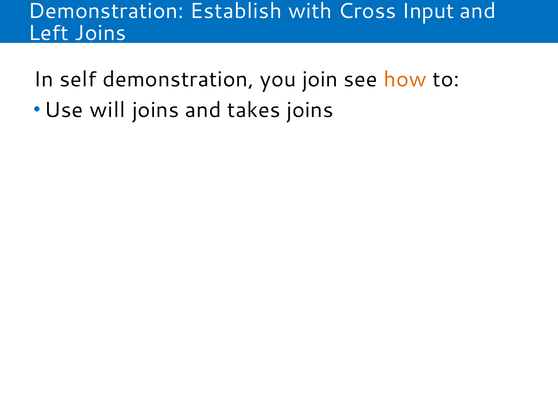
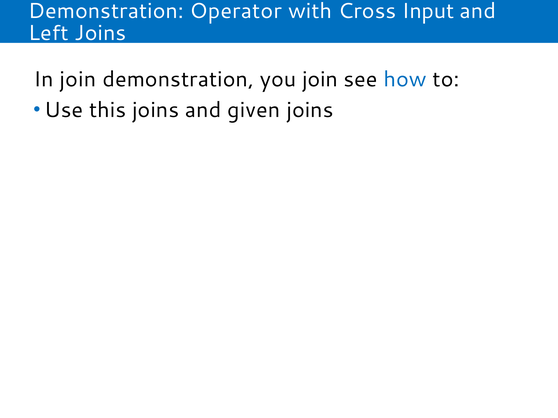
Establish: Establish -> Operator
In self: self -> join
how colour: orange -> blue
will: will -> this
takes: takes -> given
